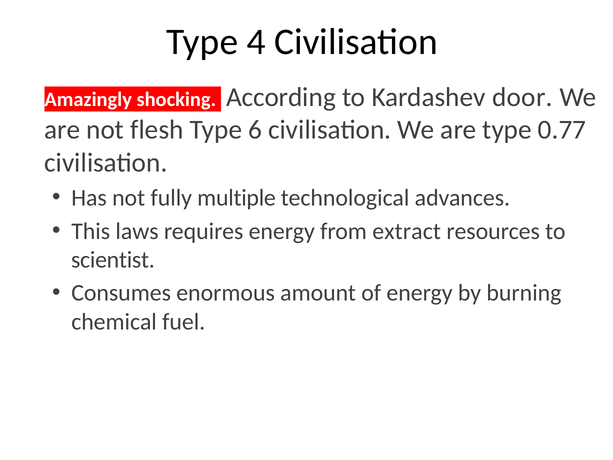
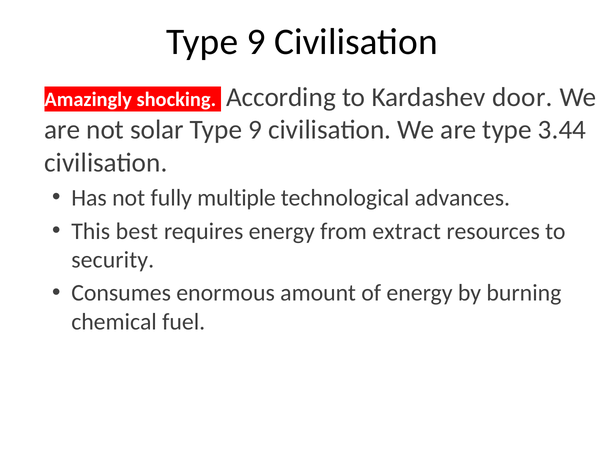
4 at (256, 42): 4 -> 9
flesh: flesh -> solar
6 at (255, 130): 6 -> 9
0.77: 0.77 -> 3.44
laws: laws -> best
scientist: scientist -> security
